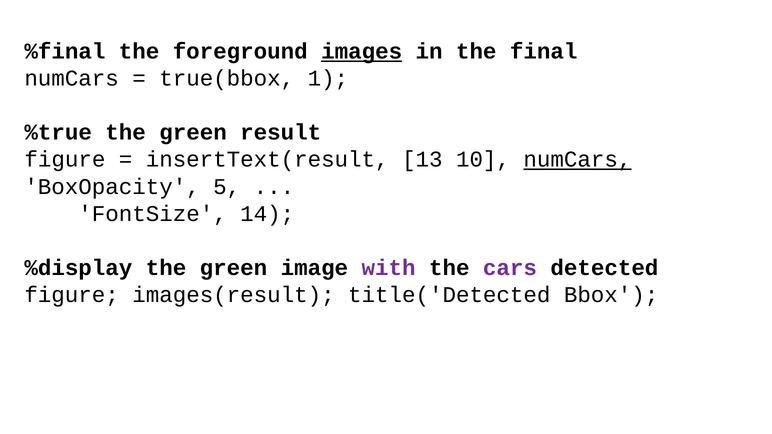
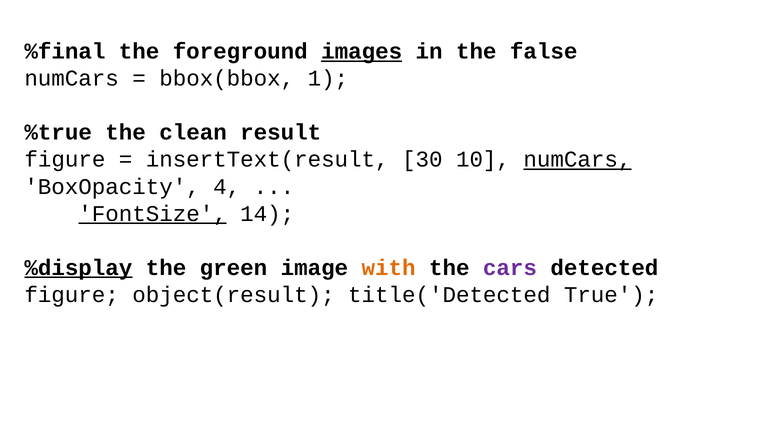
final: final -> false
true(bbox: true(bbox -> bbox(bbox
green at (193, 133): green -> clean
13: 13 -> 30
5: 5 -> 4
FontSize underline: none -> present
%display underline: none -> present
with colour: purple -> orange
images(result: images(result -> object(result
Bbox: Bbox -> True
